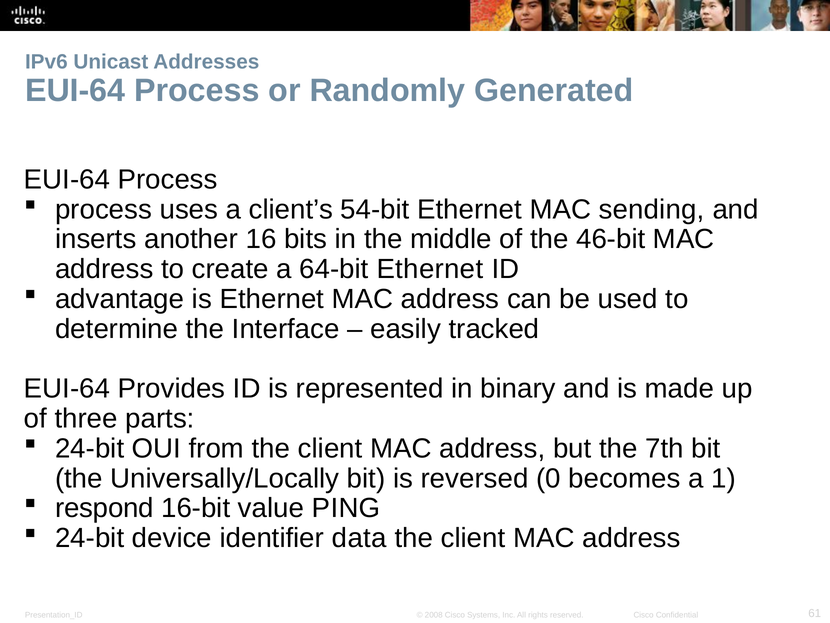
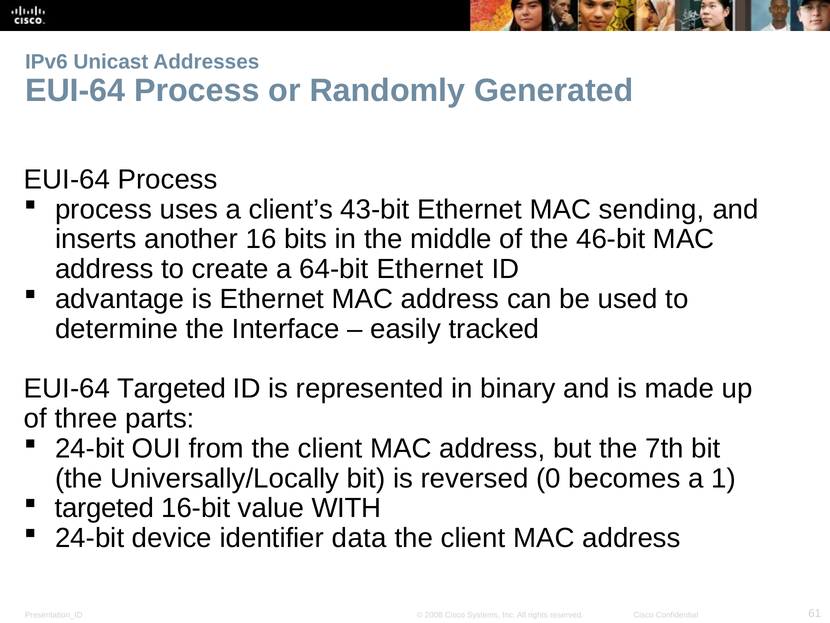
54-bit: 54-bit -> 43-bit
EUI-64 Provides: Provides -> Targeted
respond at (104, 508): respond -> targeted
PING: PING -> WITH
